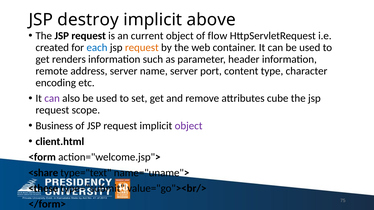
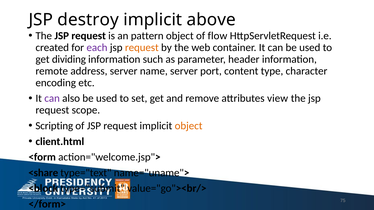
current: current -> pattern
each colour: blue -> purple
renders: renders -> dividing
cube: cube -> view
Business: Business -> Scripting
object at (189, 126) colour: purple -> orange
<these: <these -> <block
